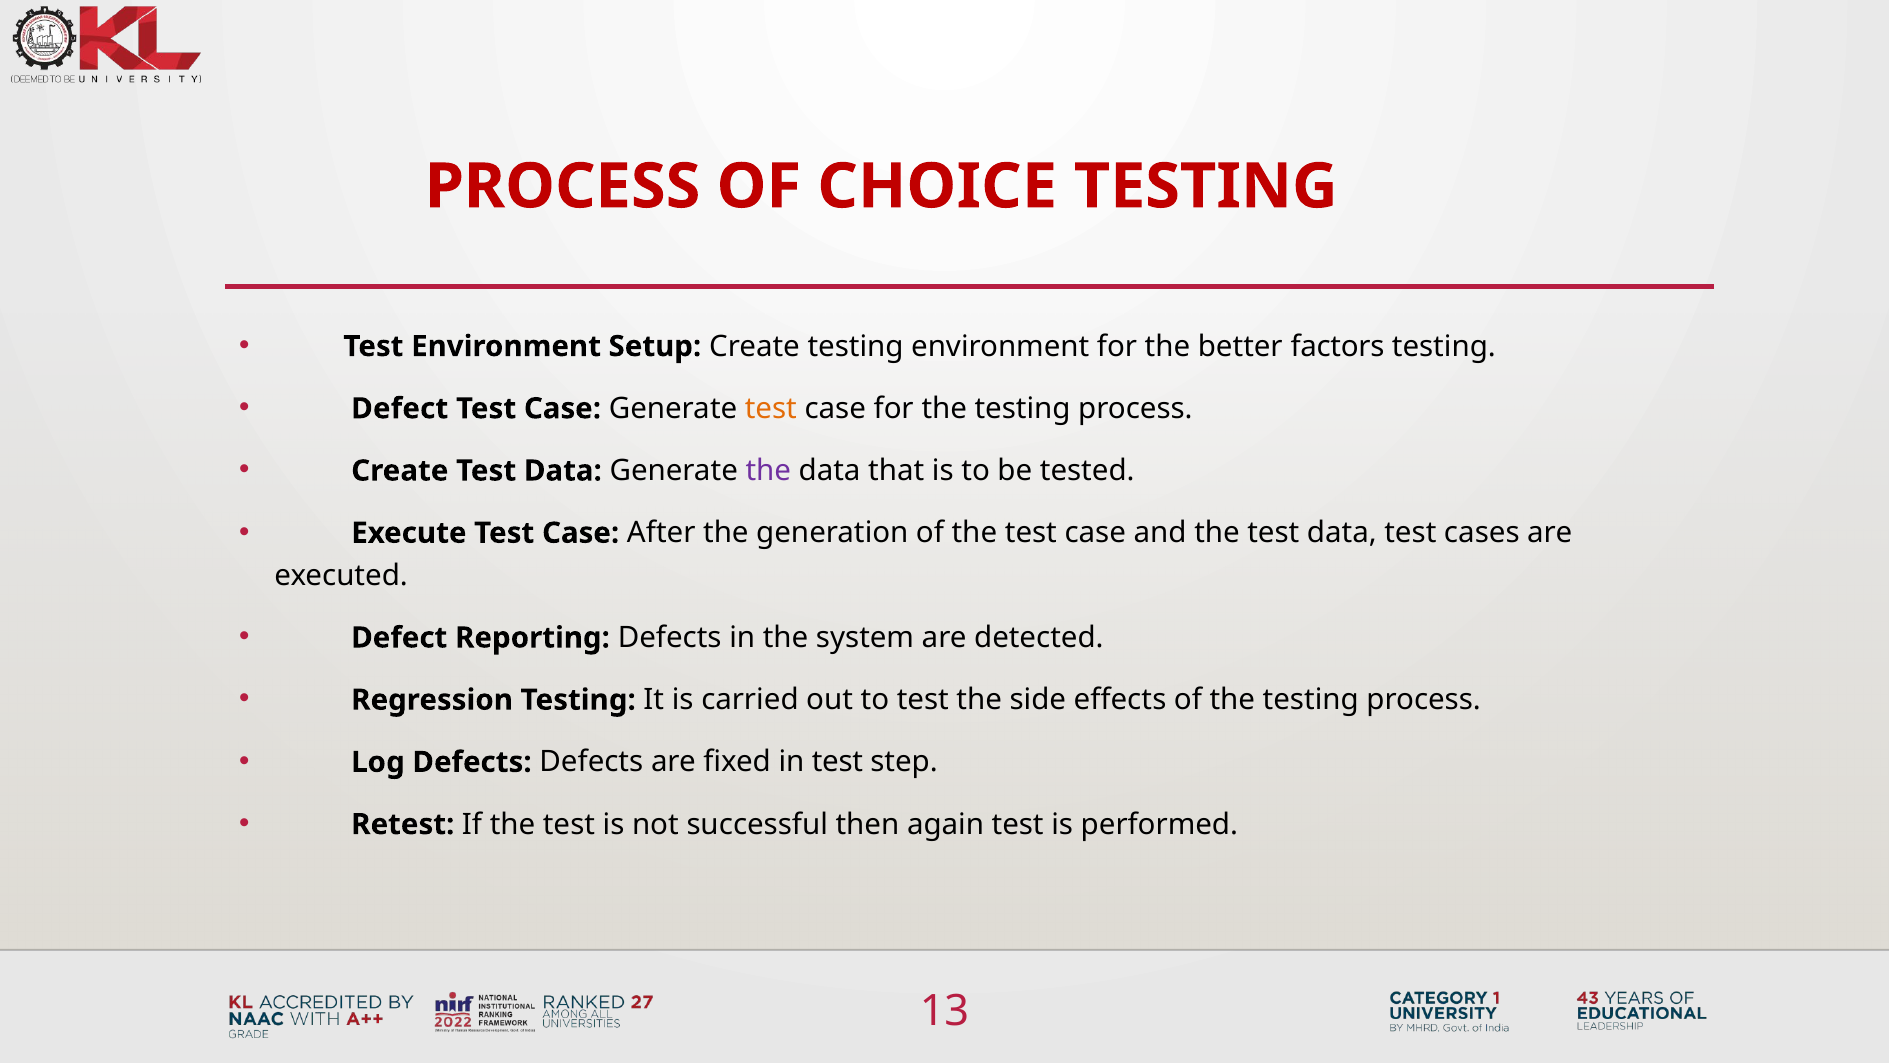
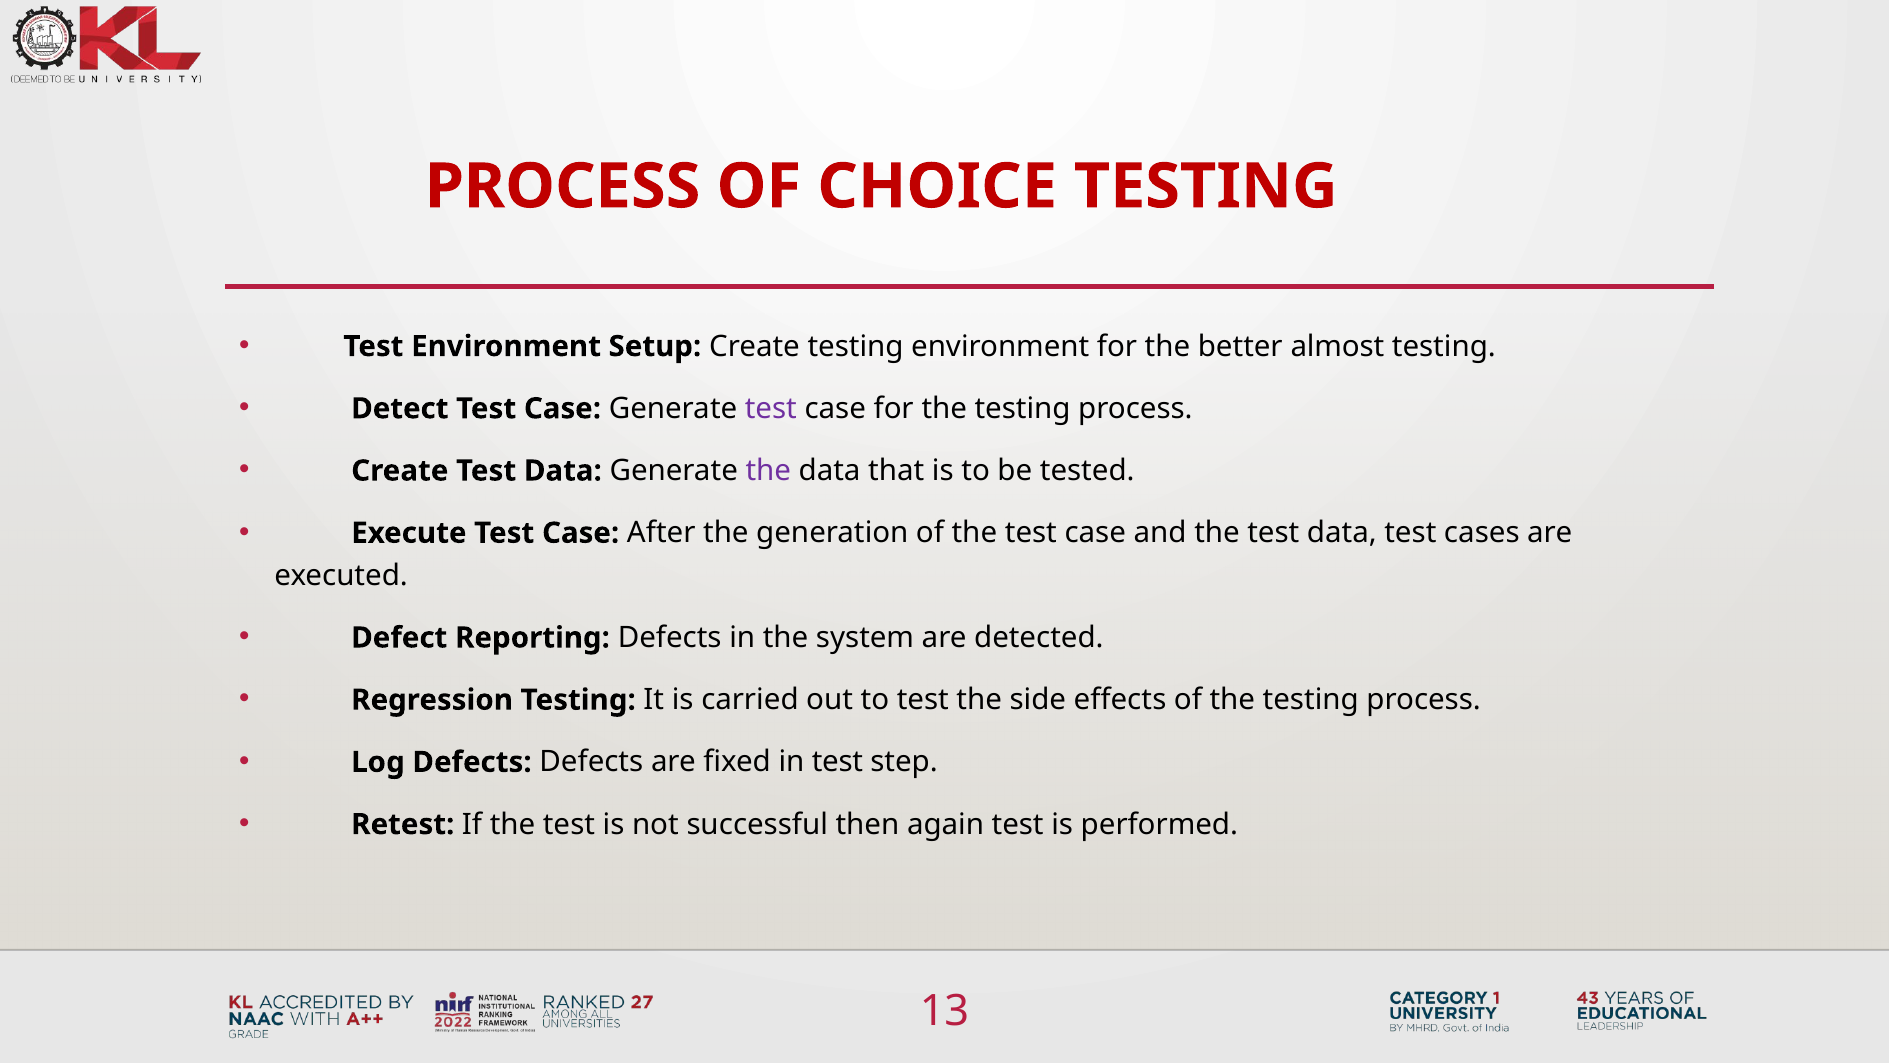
factors: factors -> almost
Defect at (400, 408): Defect -> Detect
test at (771, 408) colour: orange -> purple
